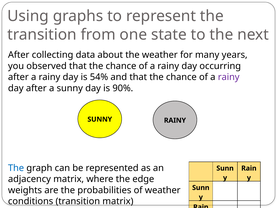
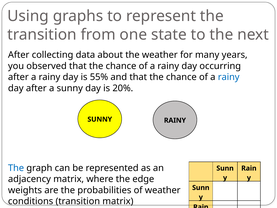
54%: 54% -> 55%
rainy at (229, 77) colour: purple -> blue
90%: 90% -> 20%
